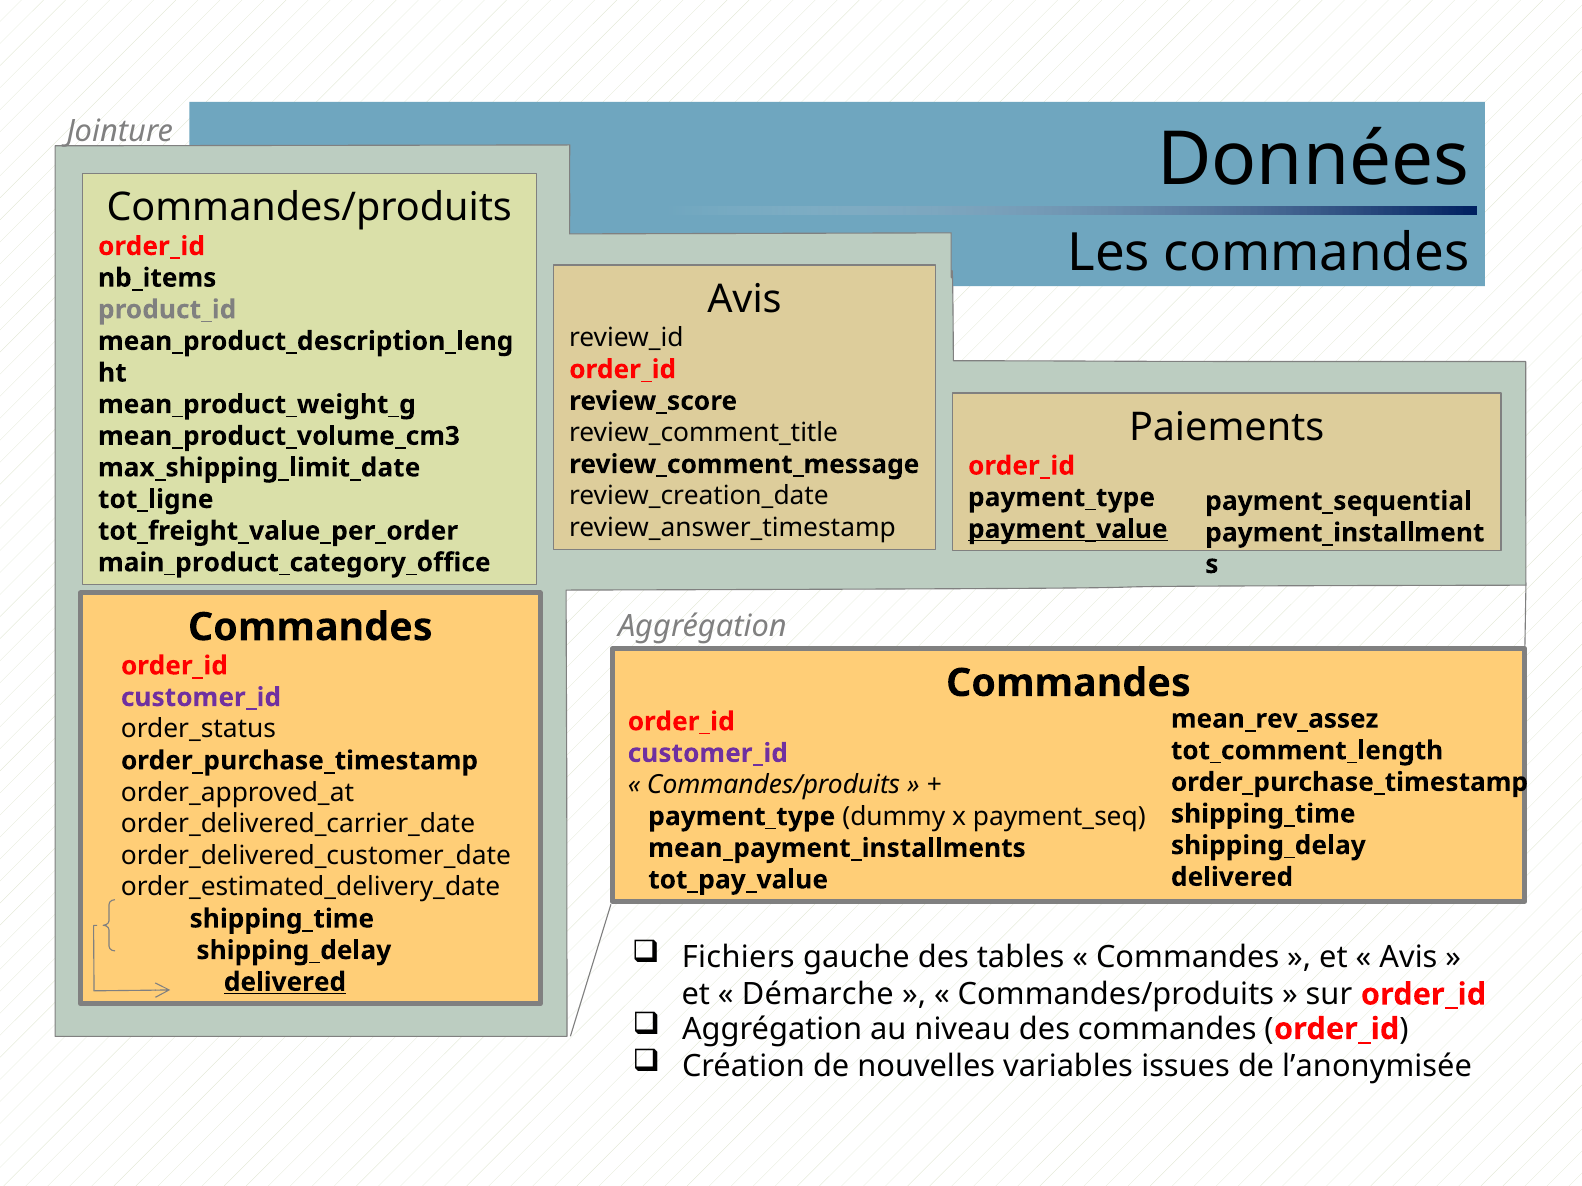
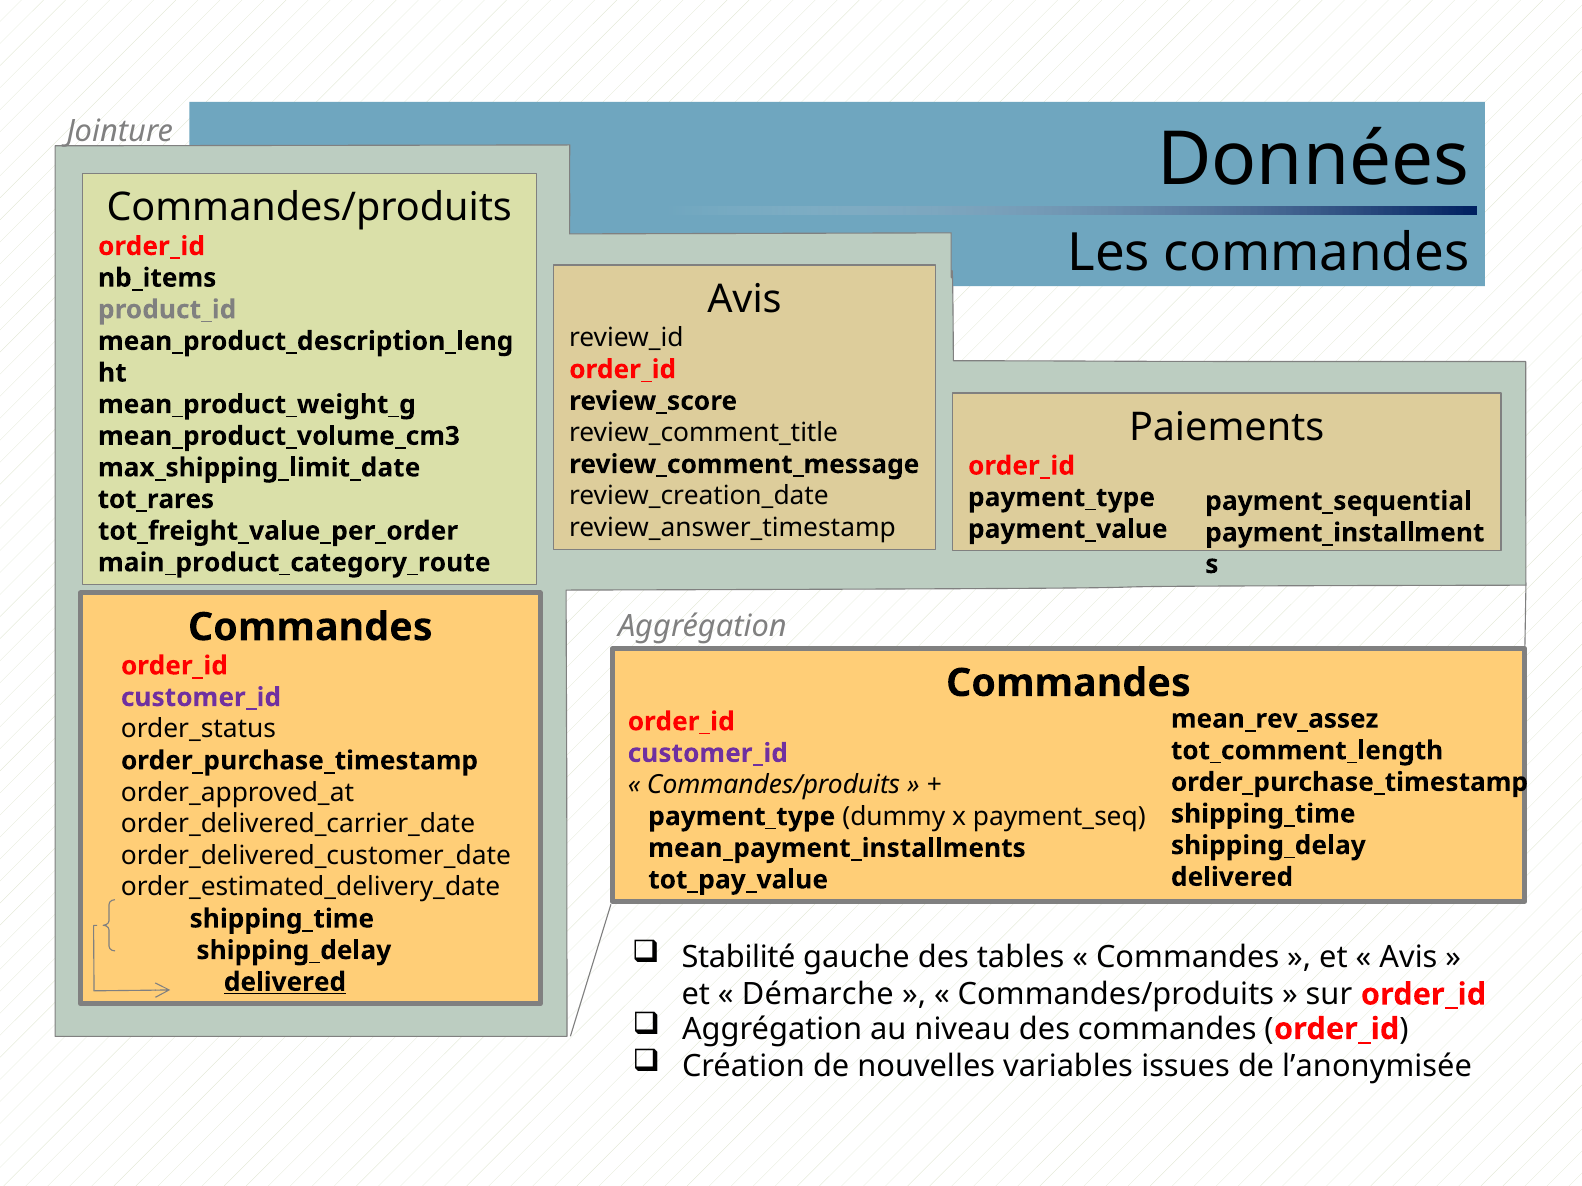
tot_ligne: tot_ligne -> tot_rares
payment_value underline: present -> none
main_product_category_office: main_product_category_office -> main_product_category_route
Fichiers: Fichiers -> Stabilité
